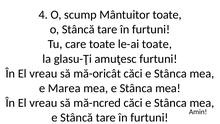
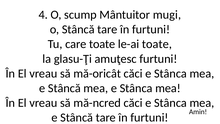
Mântuitor toate: toate -> mugi
Marea at (64, 88): Marea -> Stâncă
